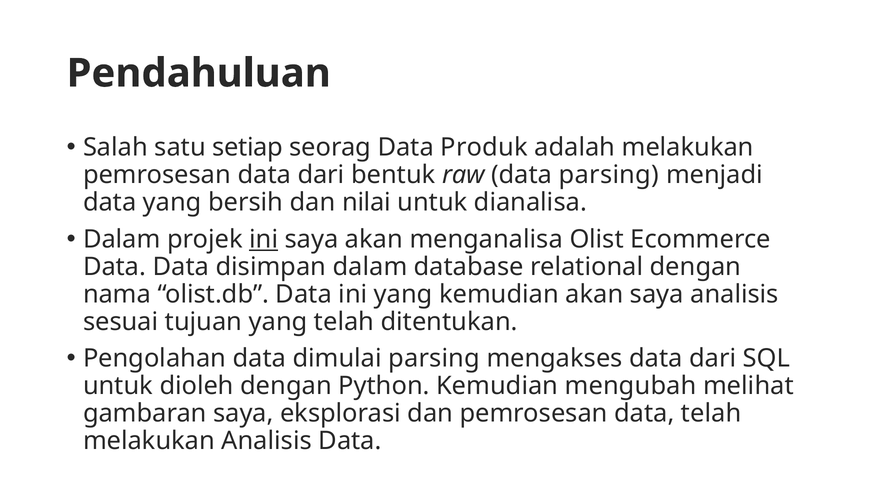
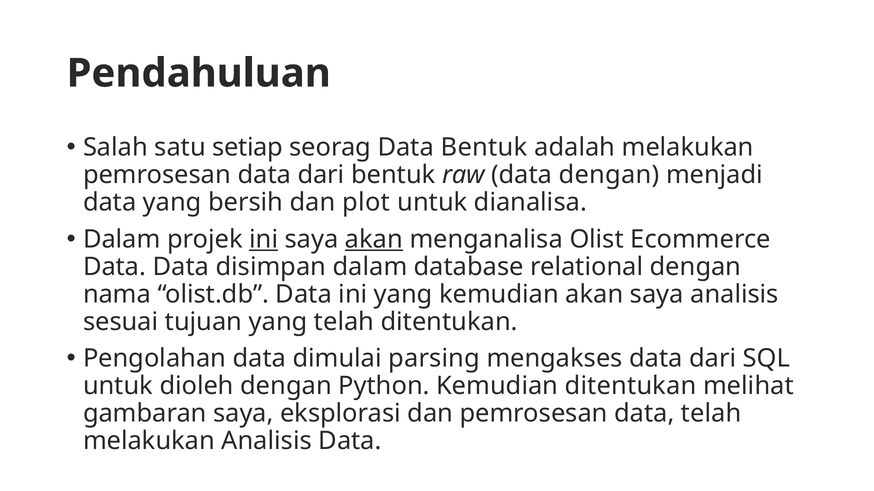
Data Produk: Produk -> Bentuk
data parsing: parsing -> dengan
nilai: nilai -> plot
akan at (374, 239) underline: none -> present
Kemudian mengubah: mengubah -> ditentukan
